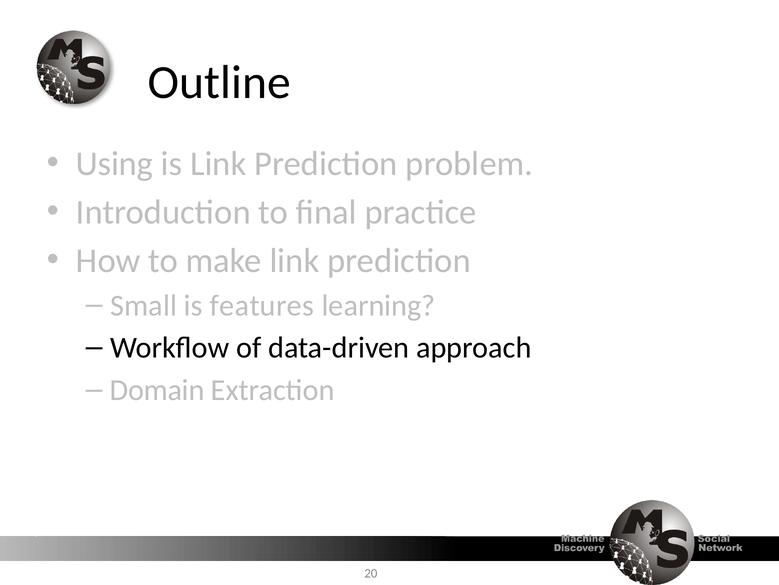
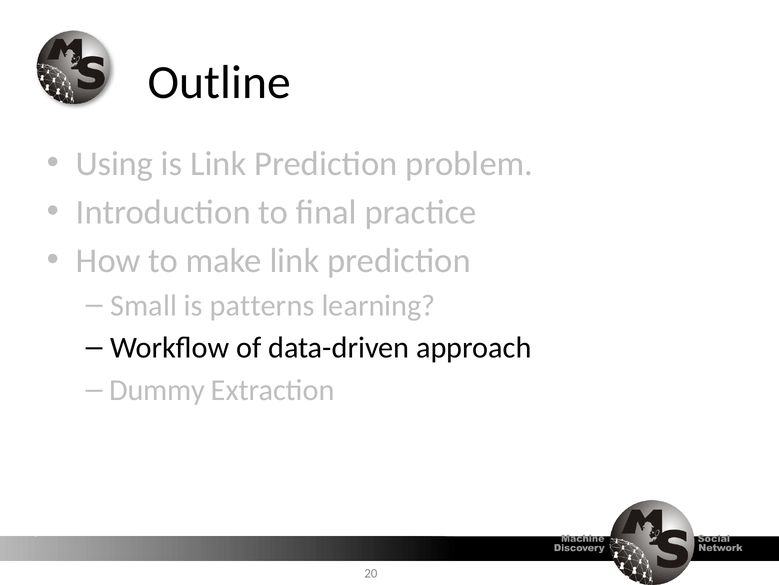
features: features -> patterns
Domain: Domain -> Dummy
